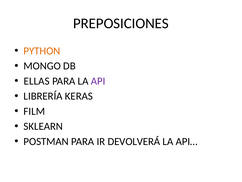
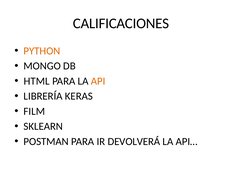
PREPOSICIONES: PREPOSICIONES -> CALIFICACIONES
ELLAS: ELLAS -> HTML
API colour: purple -> orange
